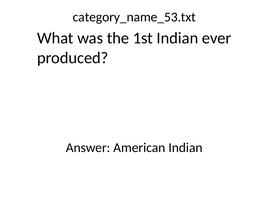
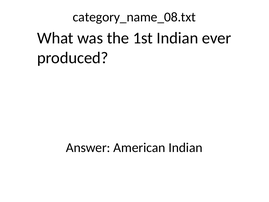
category_name_53.txt: category_name_53.txt -> category_name_08.txt
